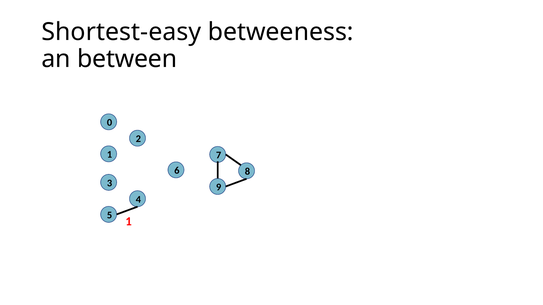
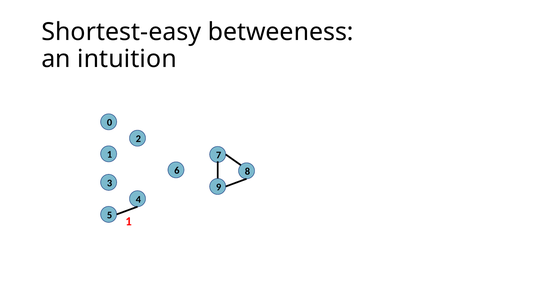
between: between -> intuition
